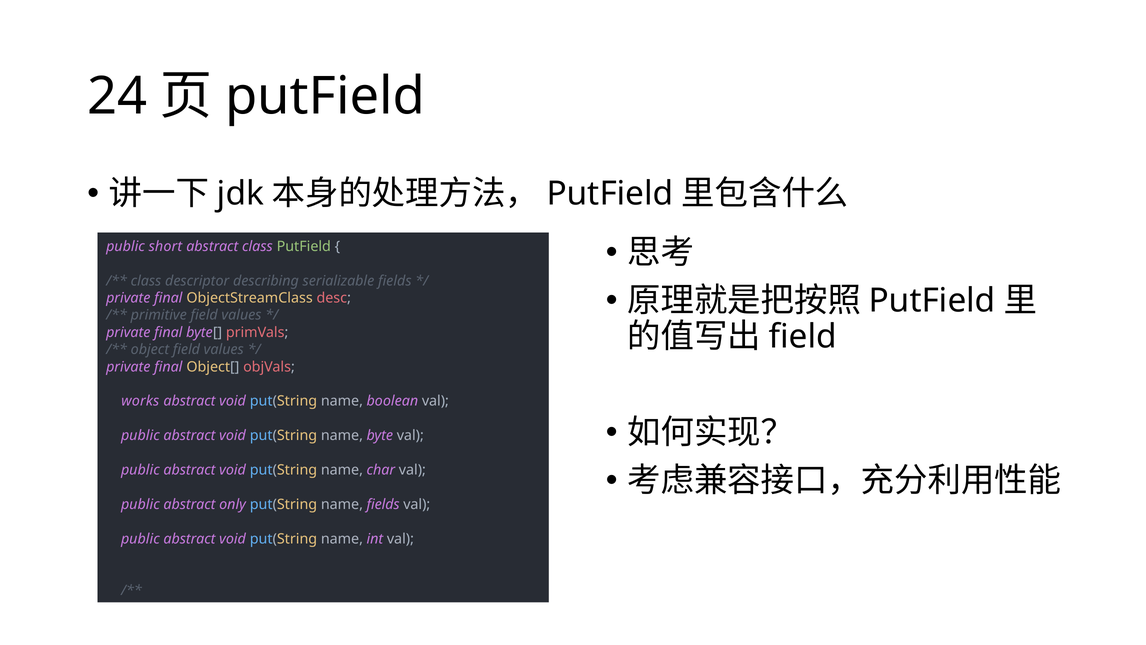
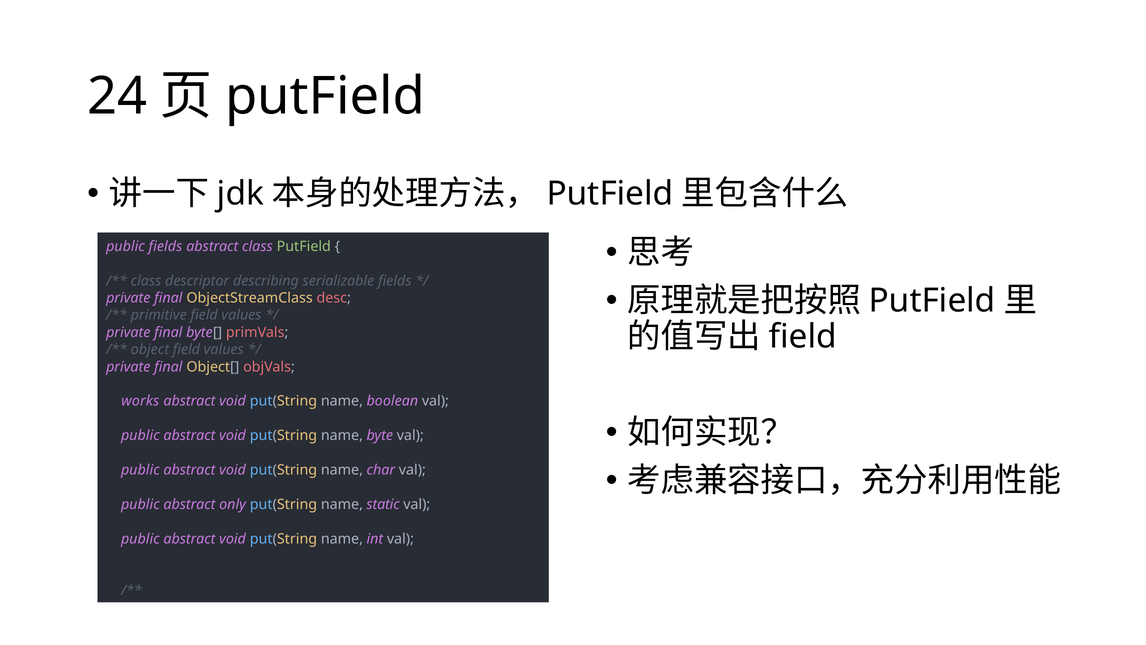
public short: short -> fields
name fields: fields -> static
